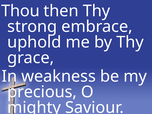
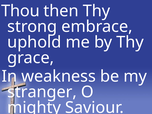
precious: precious -> stranger
